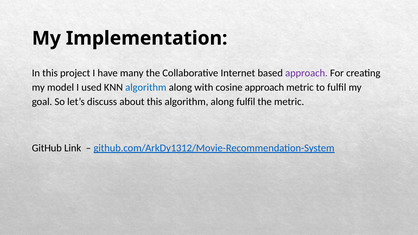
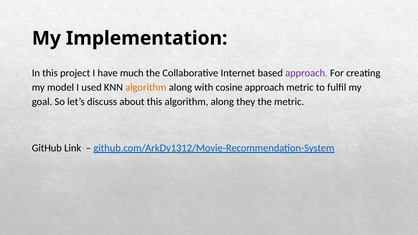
many: many -> much
algorithm at (146, 87) colour: blue -> orange
along fulfil: fulfil -> they
